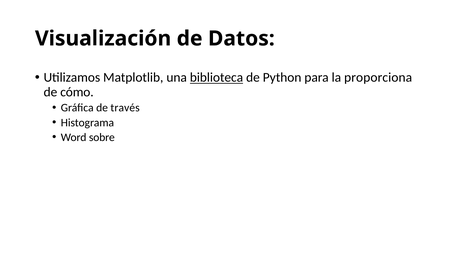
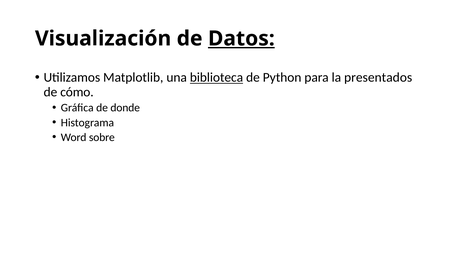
Datos underline: none -> present
proporciona: proporciona -> presentados
través: través -> donde
